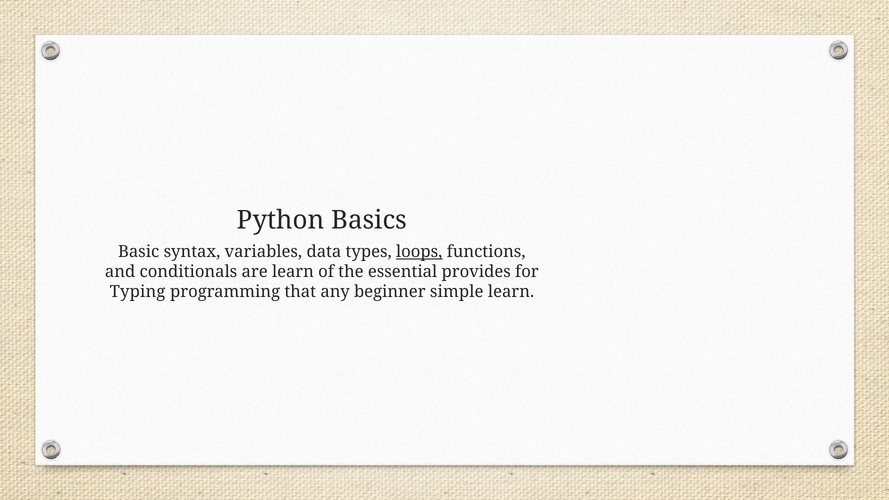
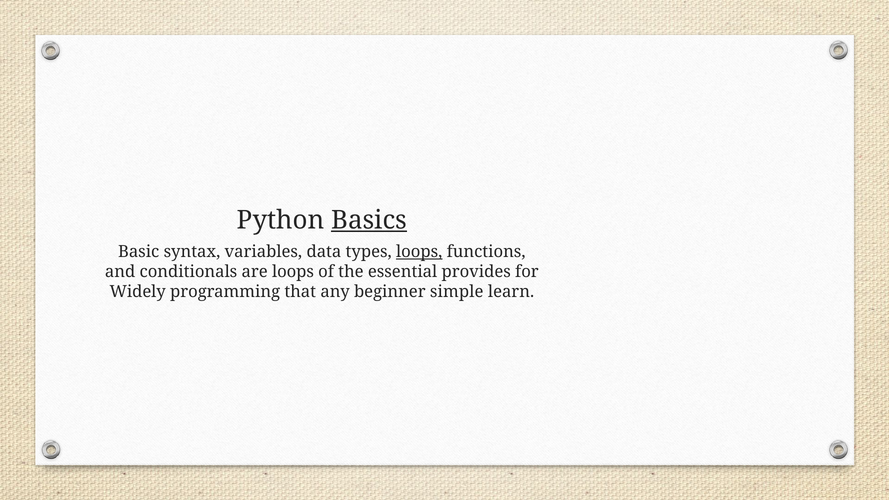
Basics underline: none -> present
are learn: learn -> loops
Typing: Typing -> Widely
